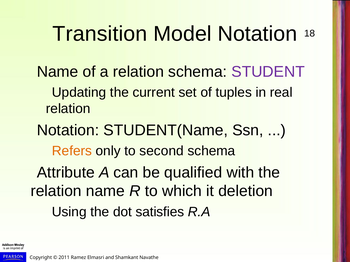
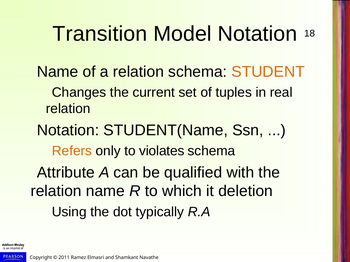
STUDENT colour: purple -> orange
Updating: Updating -> Changes
second: second -> violates
satisfies: satisfies -> typically
